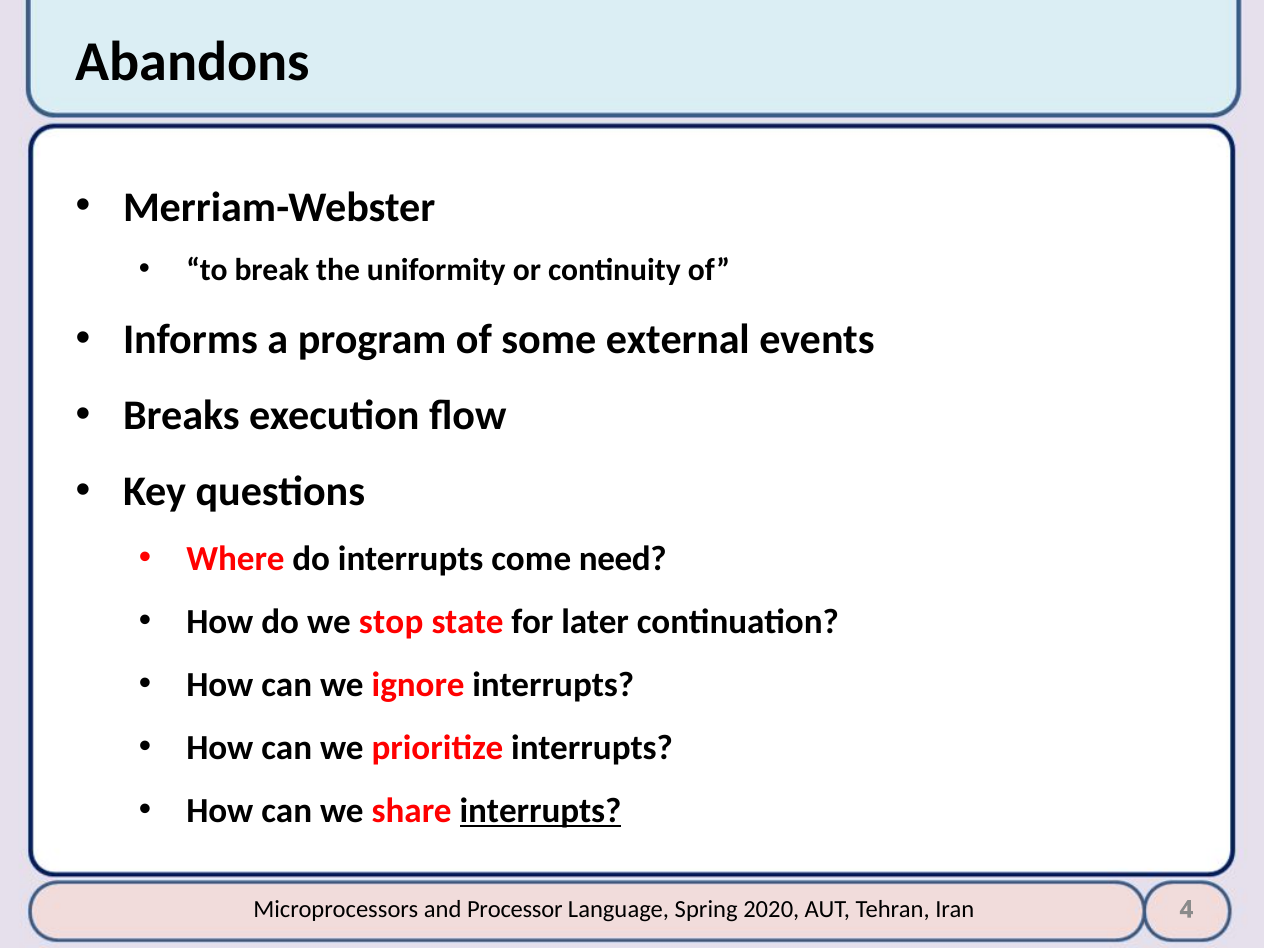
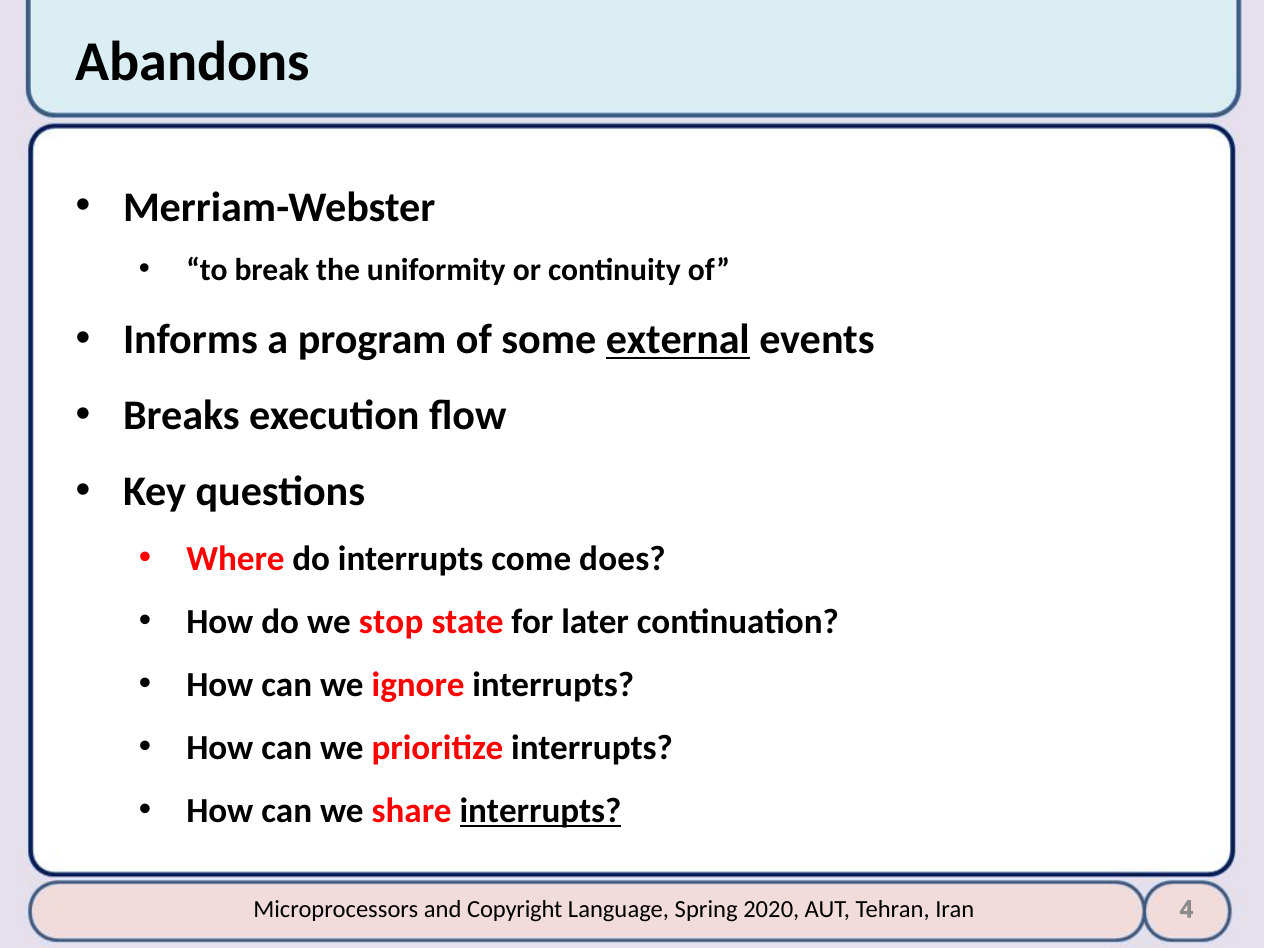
external underline: none -> present
need: need -> does
Processor: Processor -> Copyright
